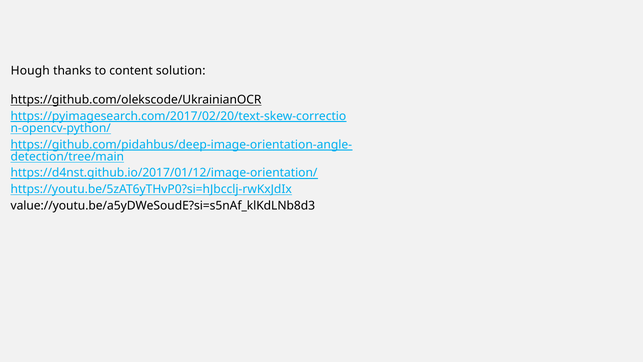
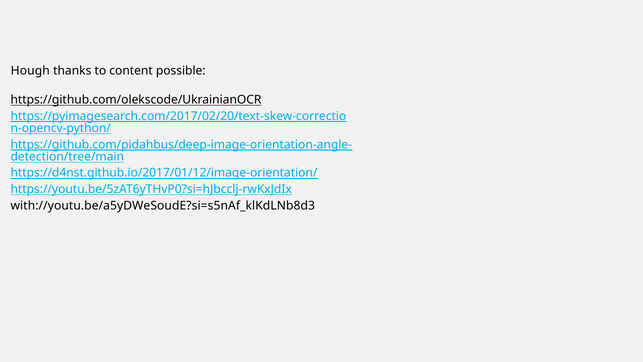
solution: solution -> possible
value://youtu.be/a5yDWeSoudE?si=s5nAf_klKdLNb8d3: value://youtu.be/a5yDWeSoudE?si=s5nAf_klKdLNb8d3 -> with://youtu.be/a5yDWeSoudE?si=s5nAf_klKdLNb8d3
